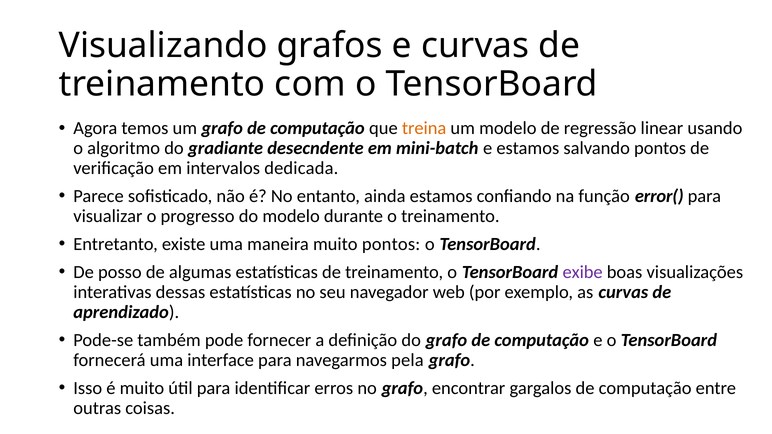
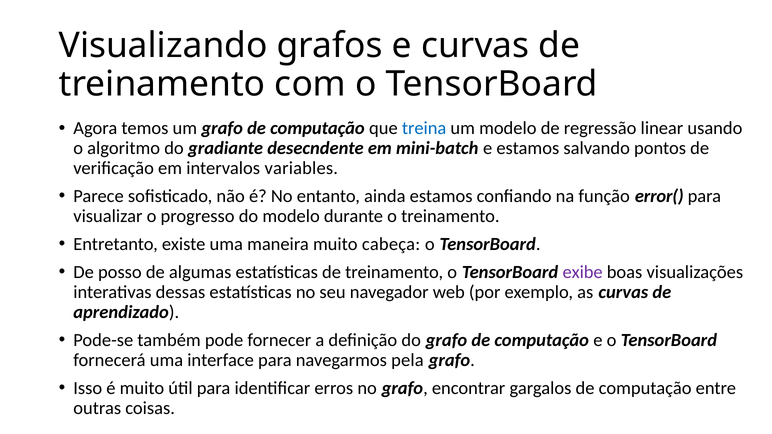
treina colour: orange -> blue
dedicada: dedicada -> variables
muito pontos: pontos -> cabeça
